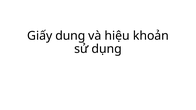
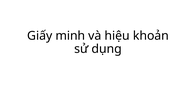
dung: dung -> minh
